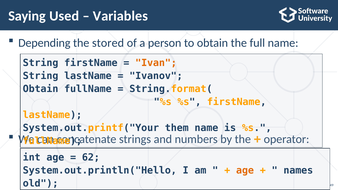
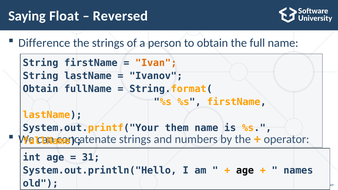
Used: Used -> Float
Variables: Variables -> Reversed
Depending: Depending -> Difference
the stored: stored -> strings
62: 62 -> 31
age at (245, 170) colour: orange -> black
